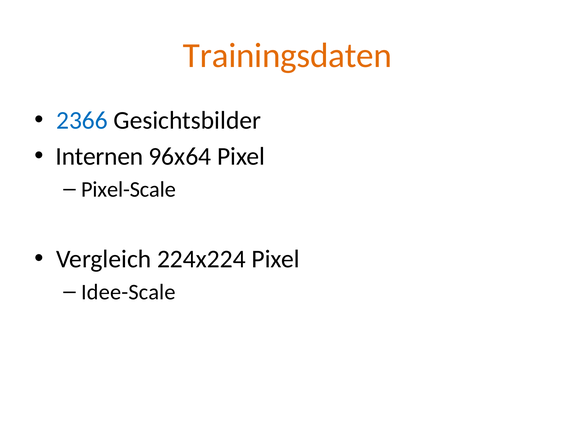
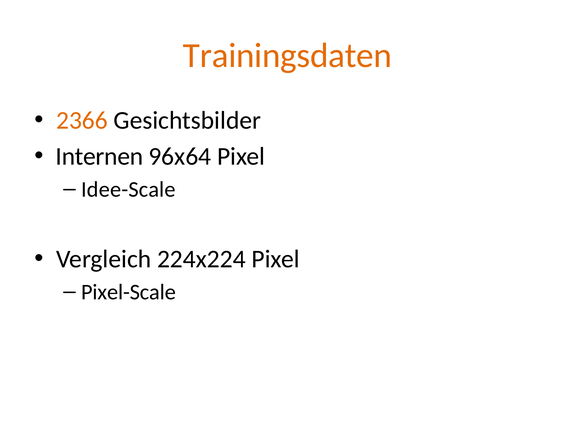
2366 colour: blue -> orange
Pixel-Scale: Pixel-Scale -> Idee-Scale
Idee-Scale: Idee-Scale -> Pixel-Scale
